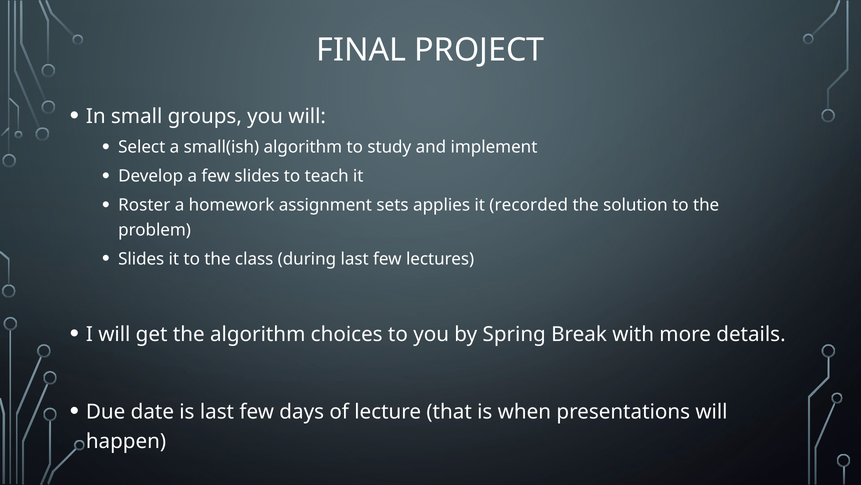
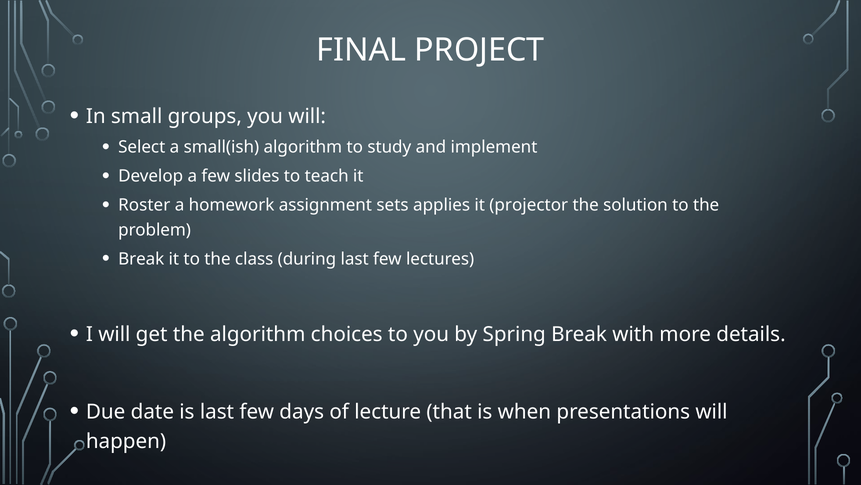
recorded: recorded -> projector
Slides at (141, 259): Slides -> Break
